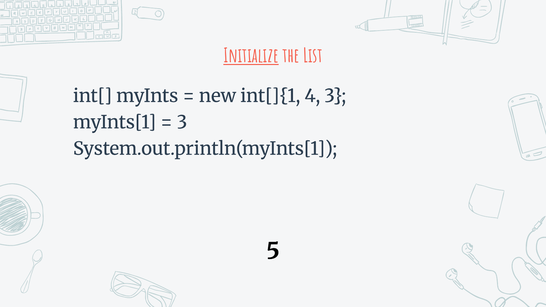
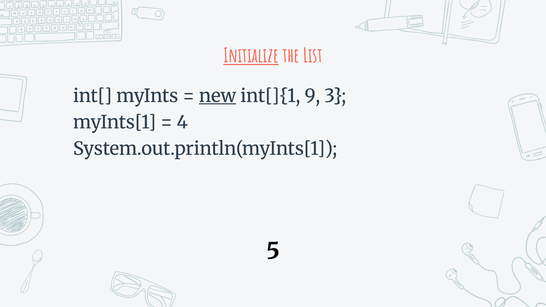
new underline: none -> present
4: 4 -> 9
3 at (182, 122): 3 -> 4
